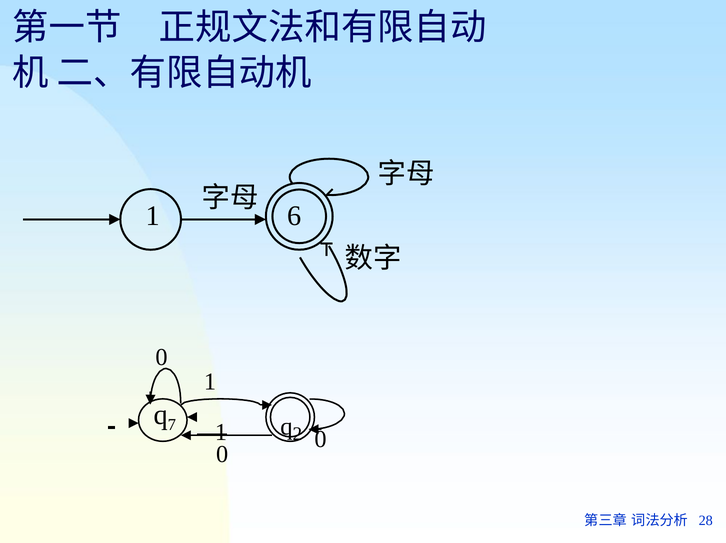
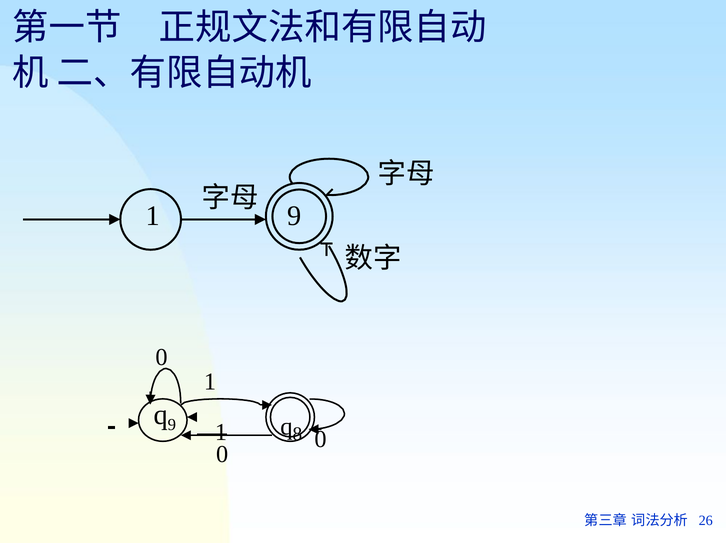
1 6: 6 -> 9
7 at (172, 425): 7 -> 9
2: 2 -> 8
28: 28 -> 26
